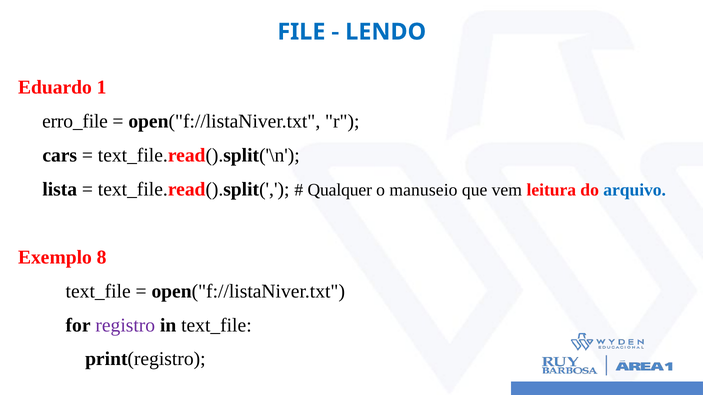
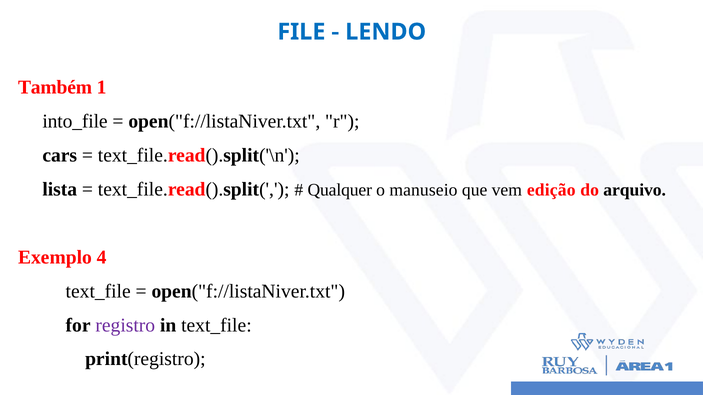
Eduardo: Eduardo -> Também
erro_file: erro_file -> into_file
leitura: leitura -> edição
arquivo colour: blue -> black
8: 8 -> 4
